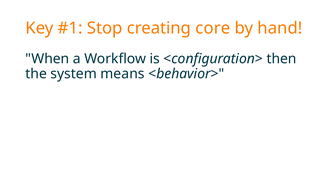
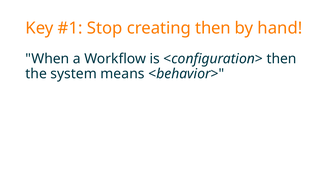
creating core: core -> then
